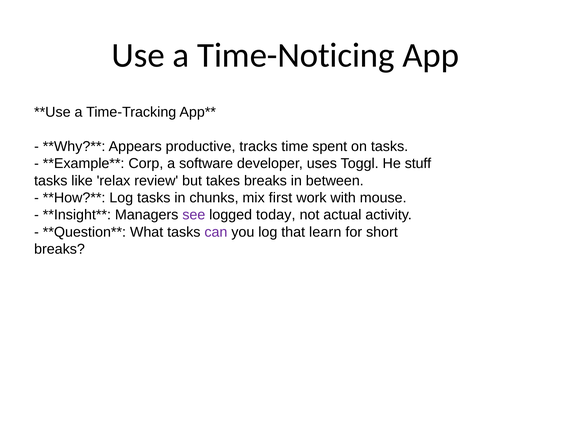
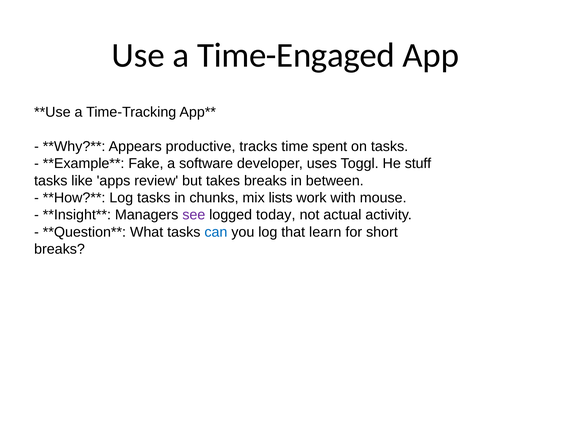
Time-Noticing: Time-Noticing -> Time-Engaged
Corp: Corp -> Fake
relax: relax -> apps
first: first -> lists
can colour: purple -> blue
